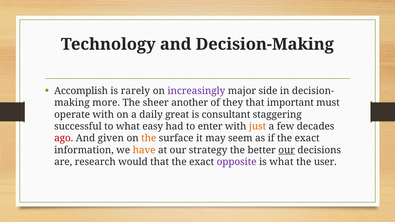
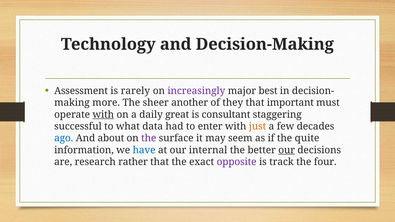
Accomplish: Accomplish -> Assessment
side: side -> best
with at (103, 115) underline: none -> present
easy: easy -> data
ago colour: red -> blue
given: given -> about
the at (149, 138) colour: orange -> purple
if the exact: exact -> quite
have colour: orange -> blue
strategy: strategy -> internal
would: would -> rather
is what: what -> track
user: user -> four
